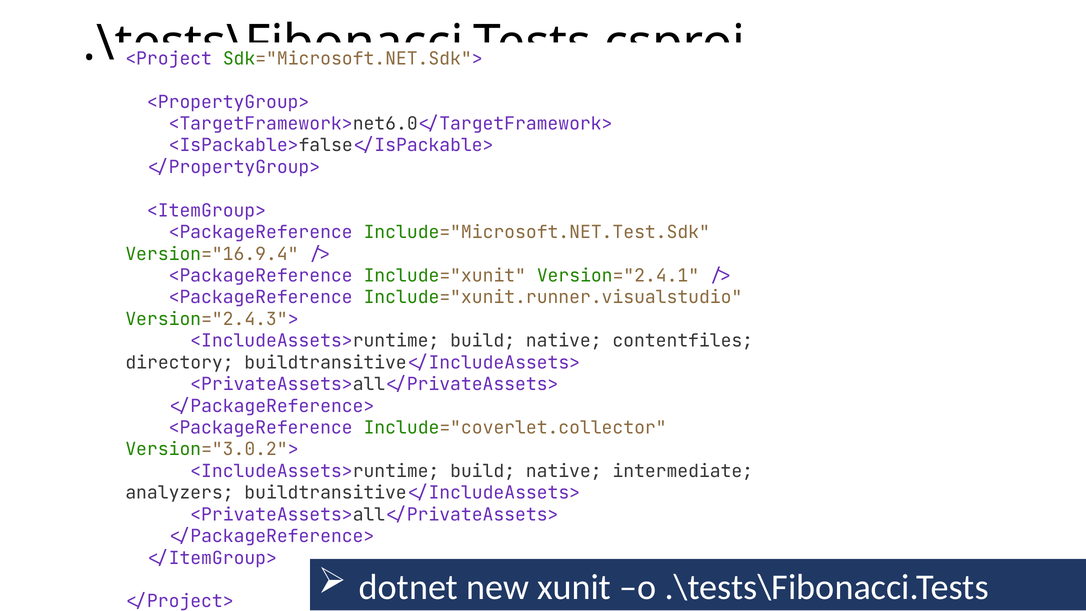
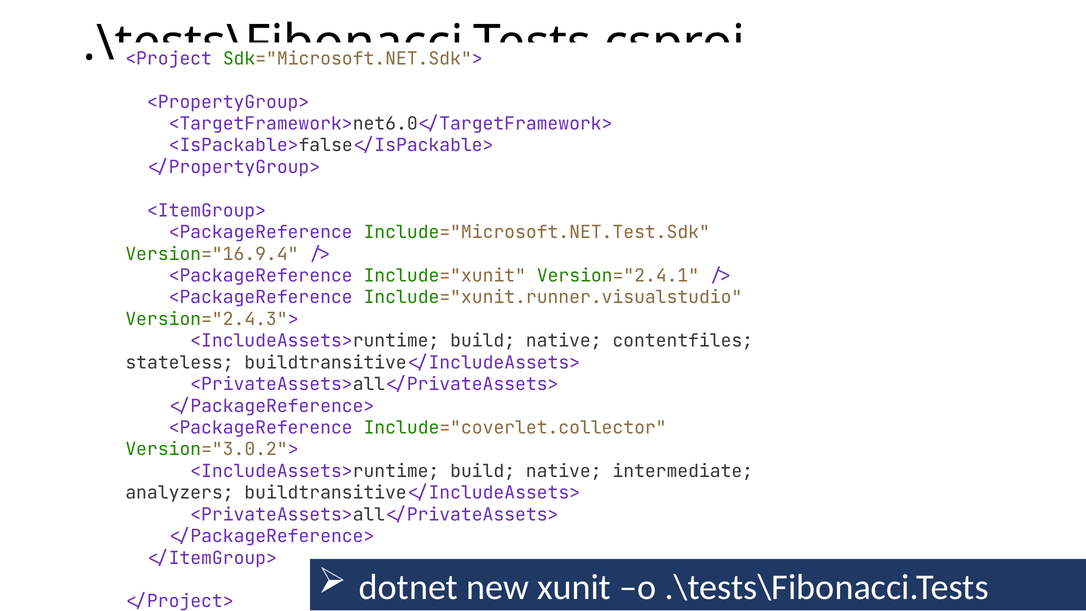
directory: directory -> stateless
